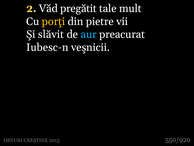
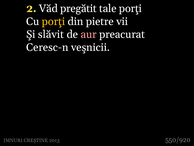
tale mult: mult -> porţi
aur colour: light blue -> pink
Iubesc-n: Iubesc-n -> Ceresc-n
